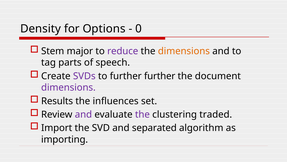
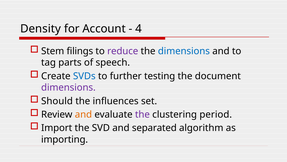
Options: Options -> Account
0: 0 -> 4
major: major -> filings
dimensions at (184, 51) colour: orange -> blue
SVDs colour: purple -> blue
further further: further -> testing
Results: Results -> Should
and at (83, 114) colour: purple -> orange
traded: traded -> period
